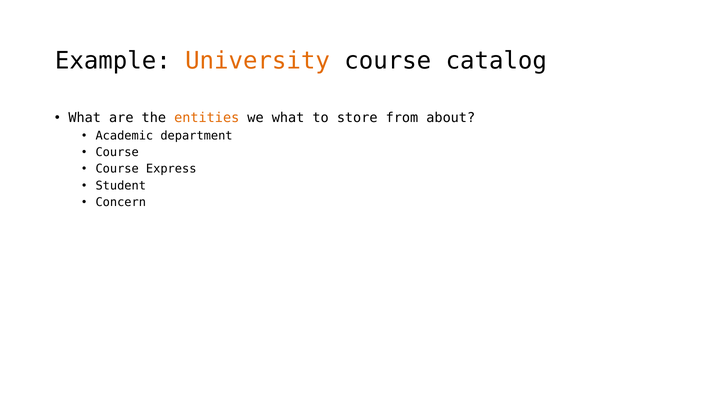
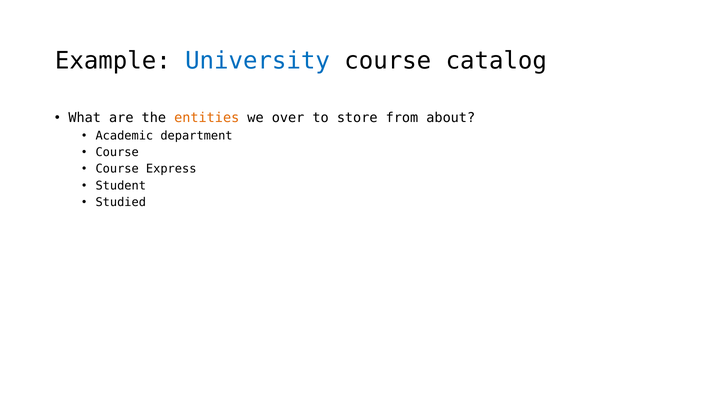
University colour: orange -> blue
we what: what -> over
Concern: Concern -> Studied
